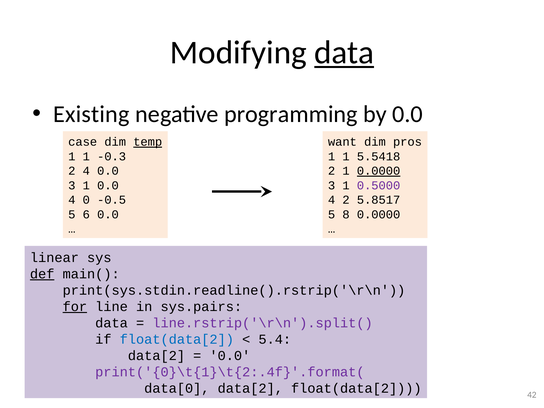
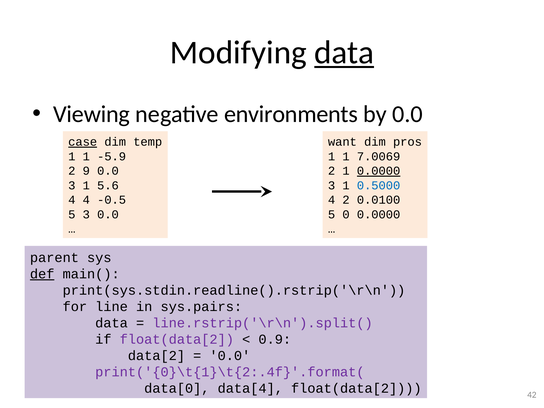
Existing: Existing -> Viewing
programming: programming -> environments
case underline: none -> present
temp underline: present -> none
-0.3: -0.3 -> -5.9
5.5418: 5.5418 -> 7.0069
2 4: 4 -> 9
1 0.0: 0.0 -> 5.6
0.5000 colour: purple -> blue
4 0: 0 -> 4
5.8517: 5.8517 -> 0.0100
5 6: 6 -> 3
8: 8 -> 0
linear: linear -> parent
for underline: present -> none
float(data[2 at (177, 339) colour: blue -> purple
5.4: 5.4 -> 0.9
data[0 data[2: data[2 -> data[4
